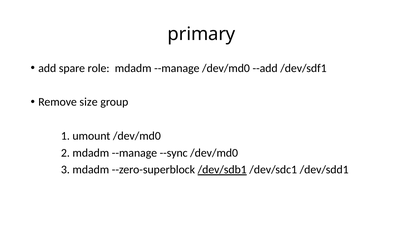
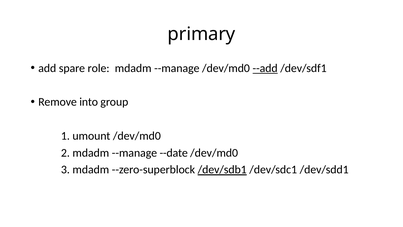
--add underline: none -> present
size: size -> into
--sync: --sync -> --date
